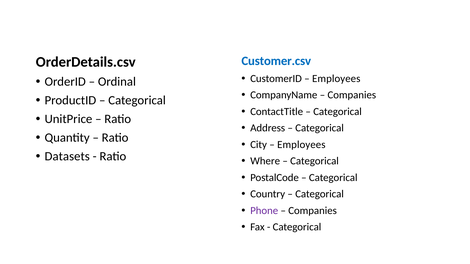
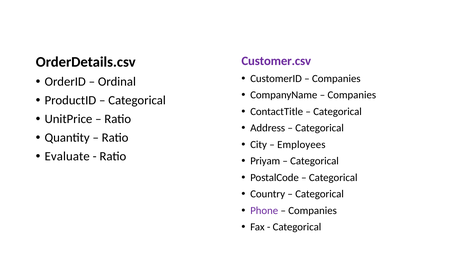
Customer.csv colour: blue -> purple
Employees at (336, 79): Employees -> Companies
Datasets: Datasets -> Evaluate
Where: Where -> Priyam
